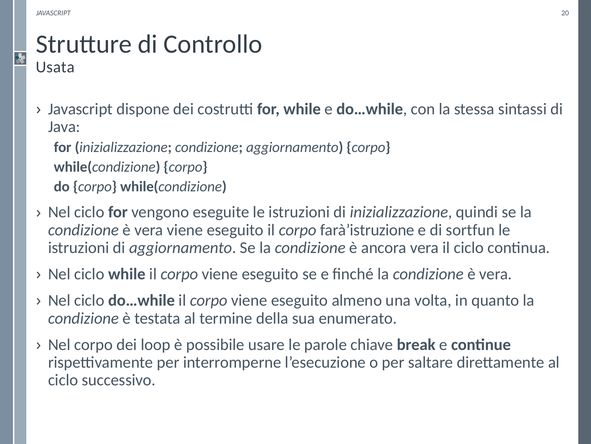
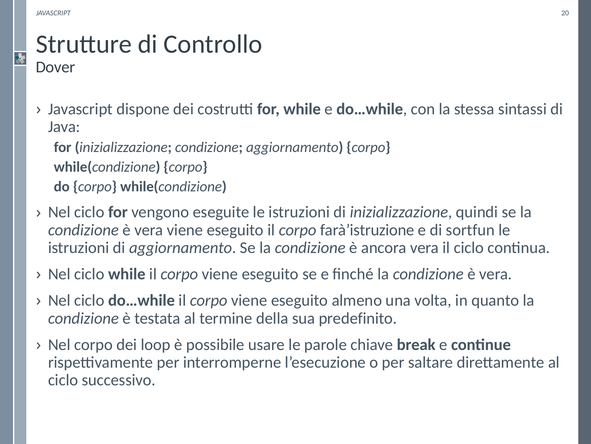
Usata: Usata -> Dover
enumerato: enumerato -> predefinito
